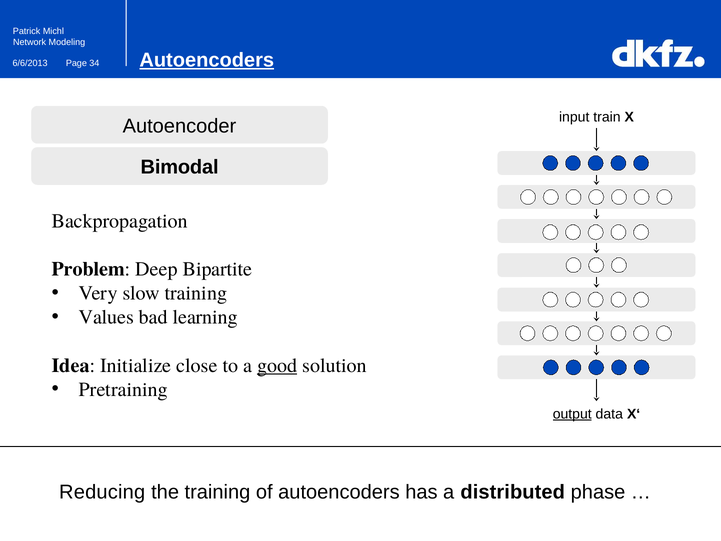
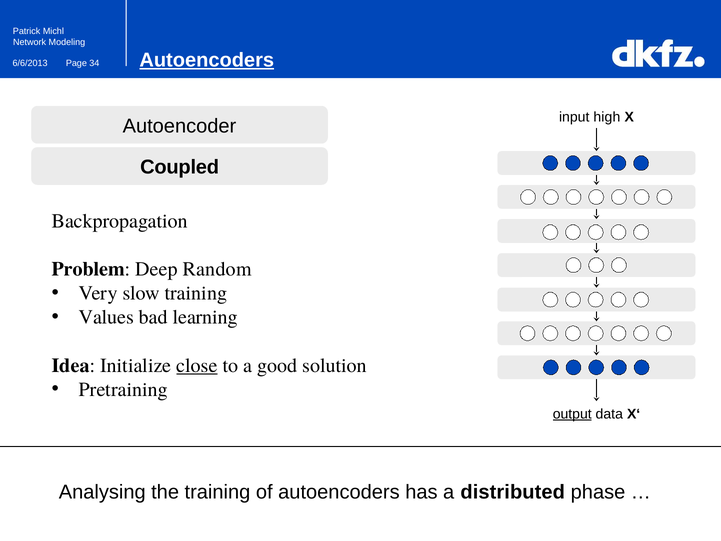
train: train -> high
Bimodal: Bimodal -> Coupled
Bipartite: Bipartite -> Random
close underline: none -> present
good underline: present -> none
Reducing: Reducing -> Analysing
